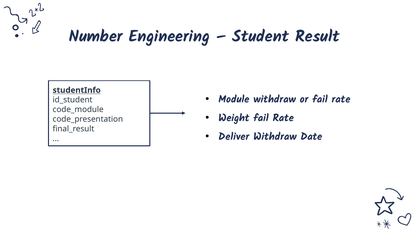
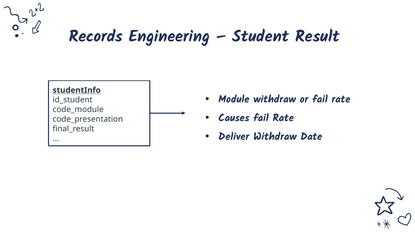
Number: Number -> Records
Weight: Weight -> Causes
